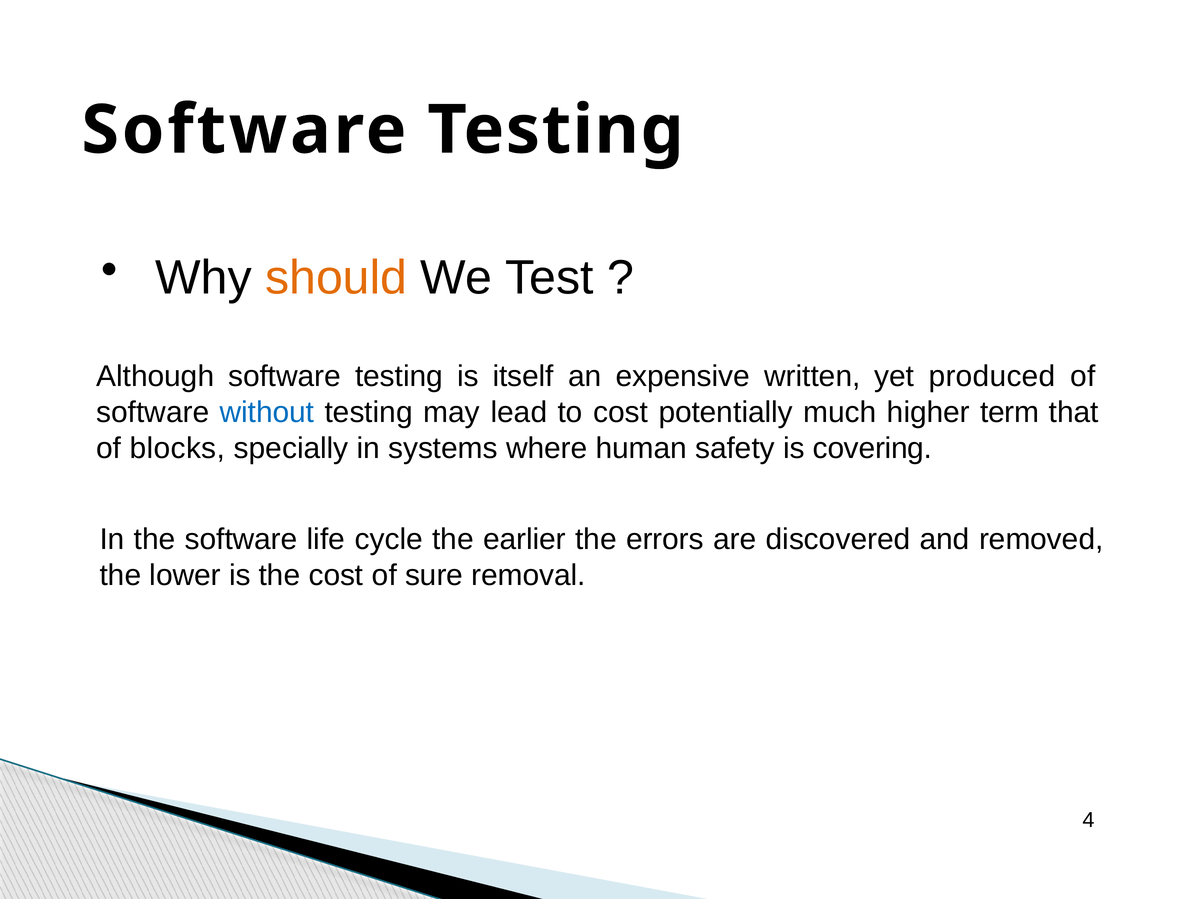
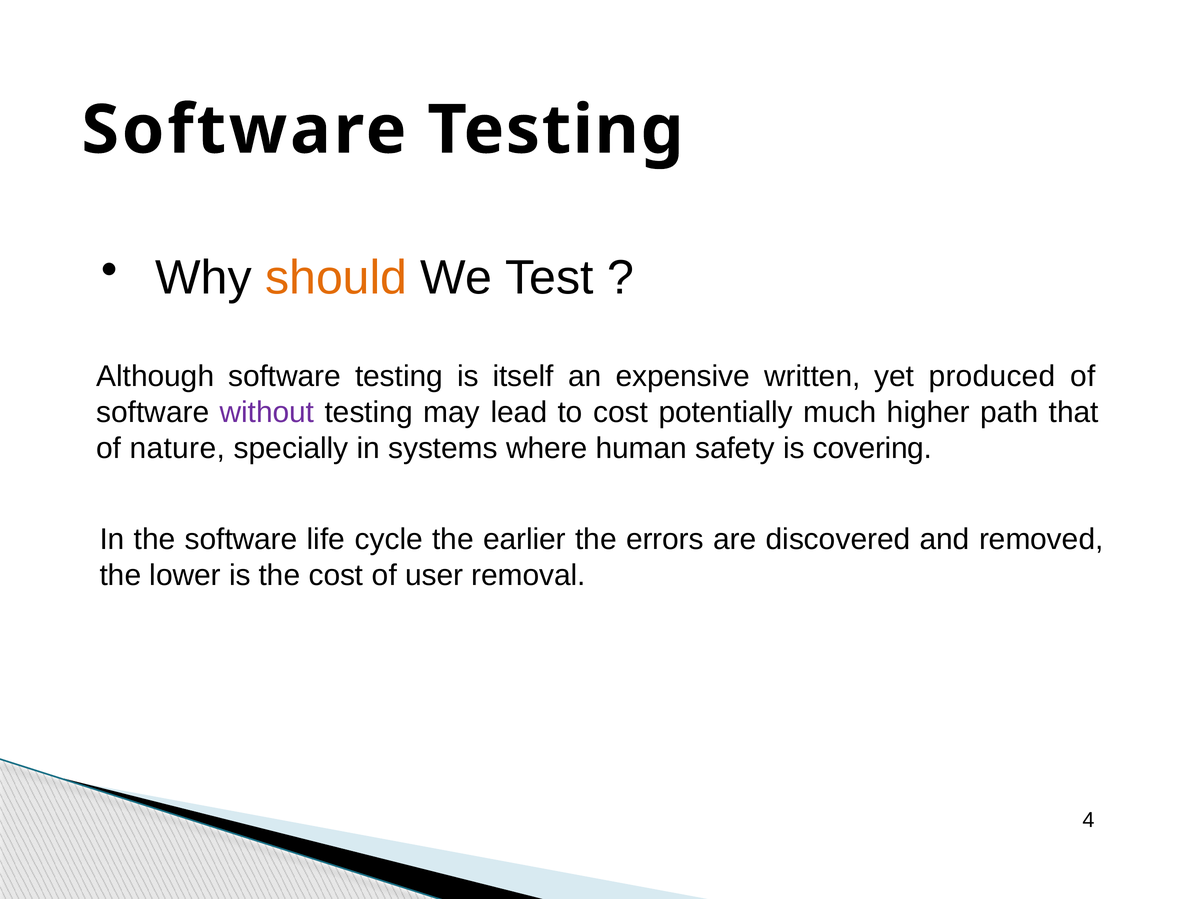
without colour: blue -> purple
term: term -> path
blocks: blocks -> nature
sure: sure -> user
